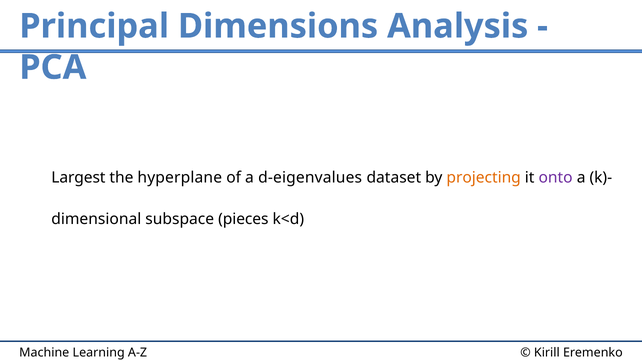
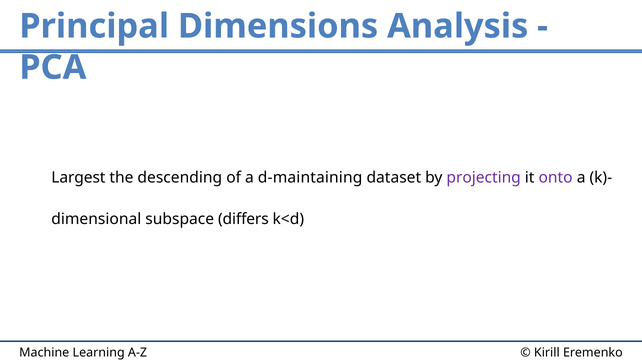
hyperplane: hyperplane -> descending
d-eigenvalues: d-eigenvalues -> d-maintaining
projecting colour: orange -> purple
pieces: pieces -> differs
